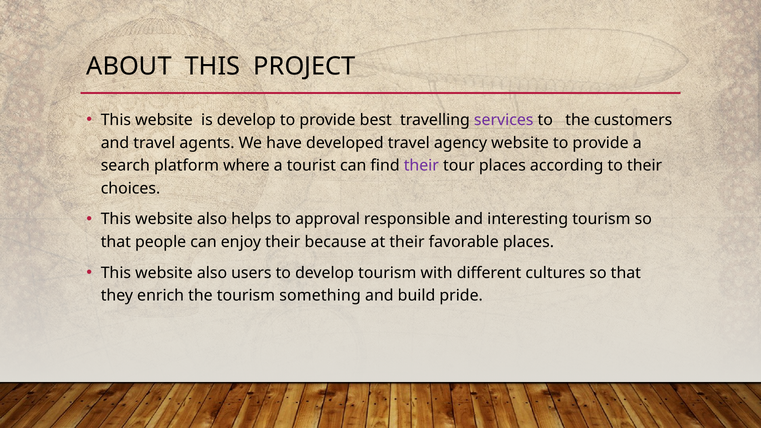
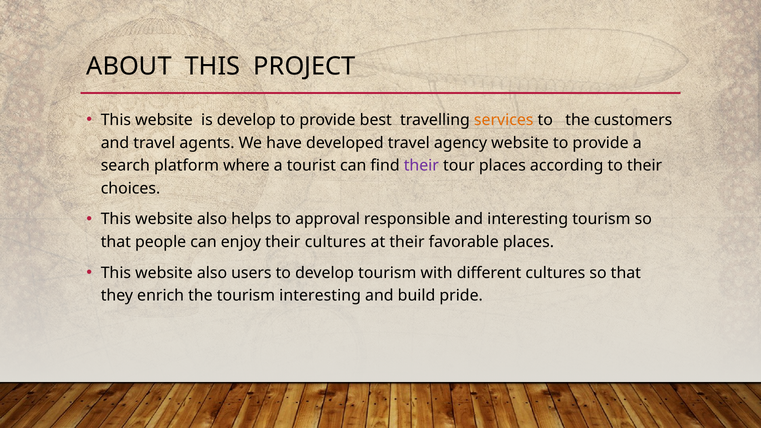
services colour: purple -> orange
their because: because -> cultures
tourism something: something -> interesting
